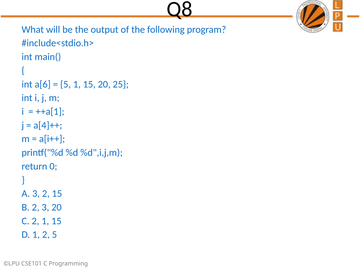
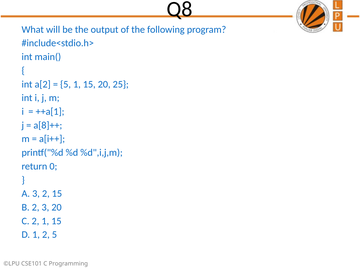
a[6: a[6 -> a[2
a[4]++: a[4]++ -> a[8]++
